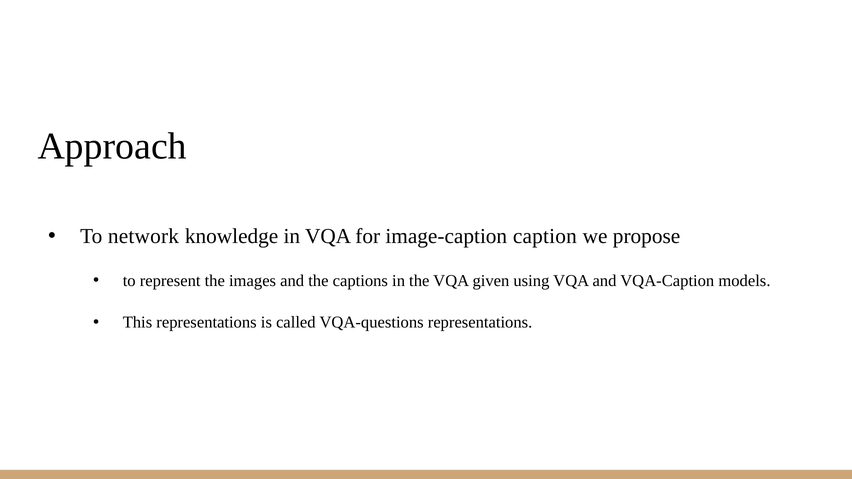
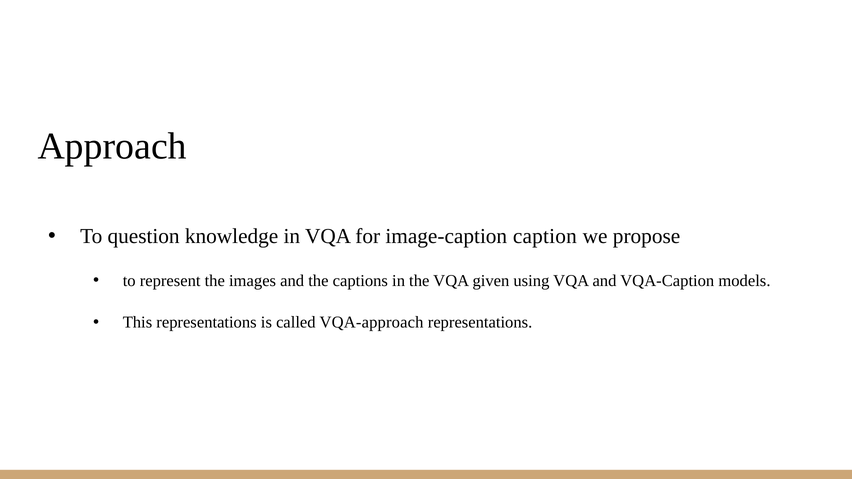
network: network -> question
VQA-questions: VQA-questions -> VQA-approach
